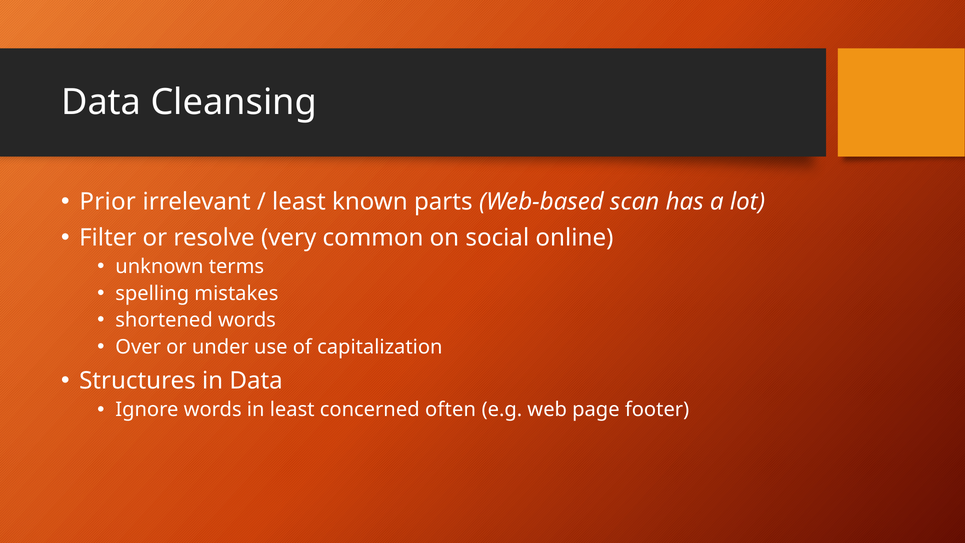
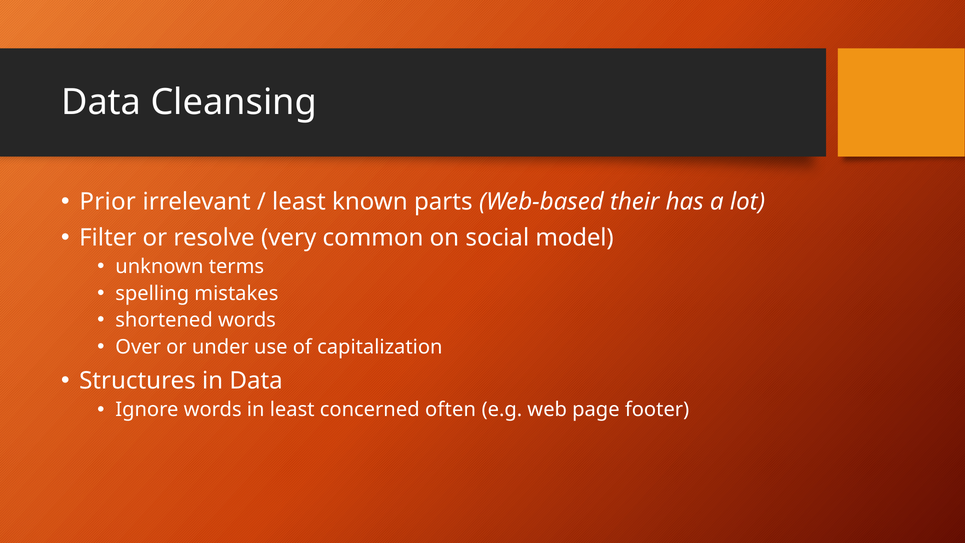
scan: scan -> their
online: online -> model
